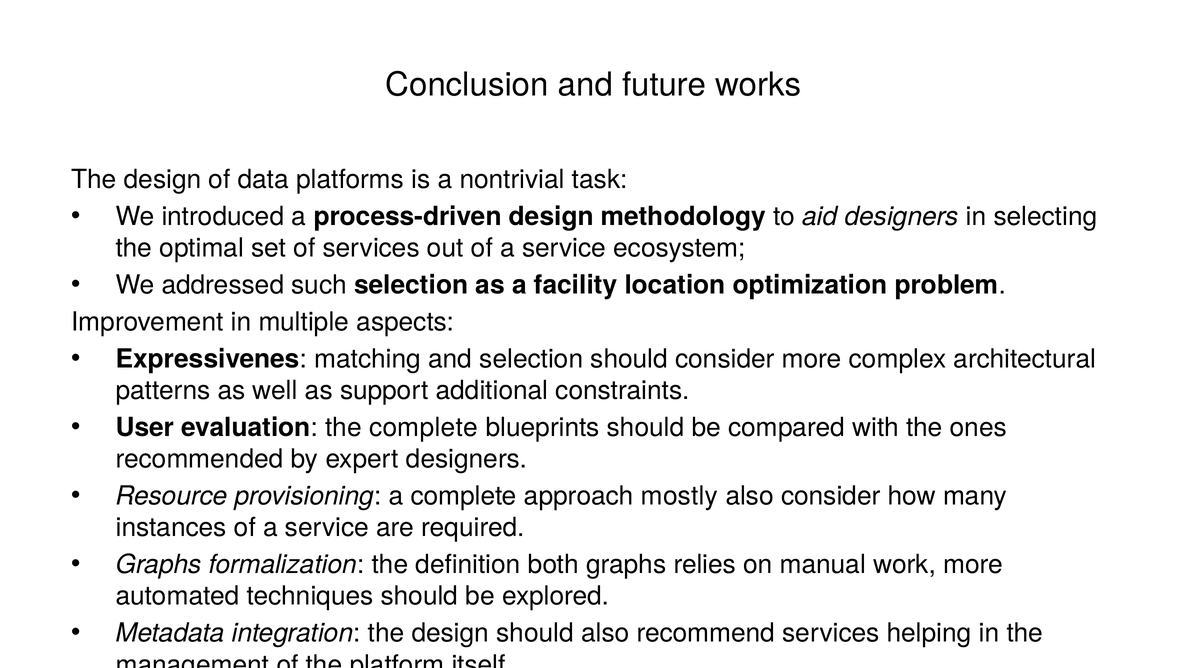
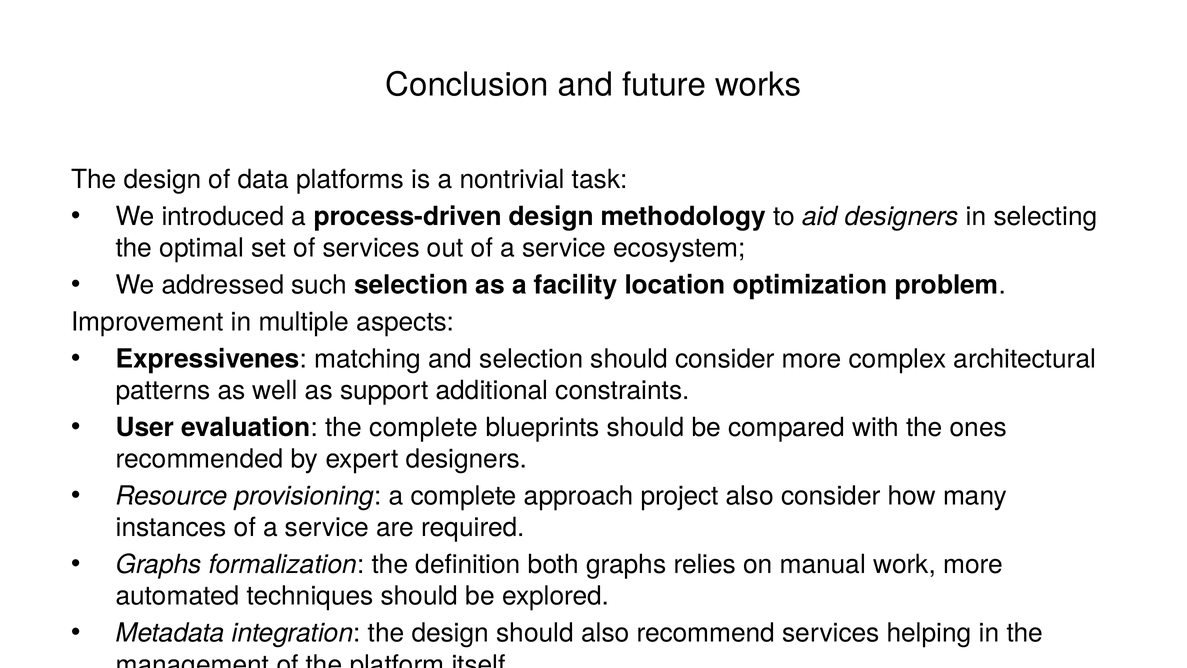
mostly: mostly -> project
